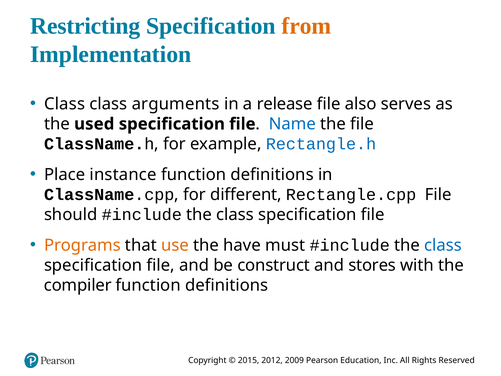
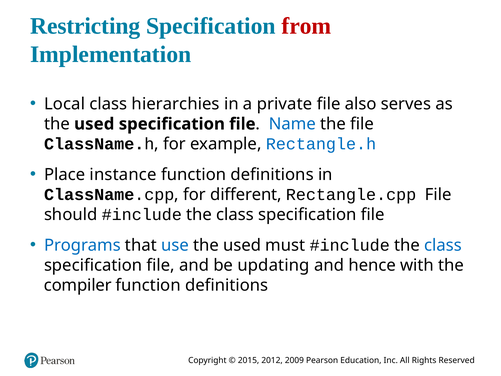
from colour: orange -> red
Class at (65, 104): Class -> Local
arguments: arguments -> hierarchies
release: release -> private
Programs colour: orange -> blue
use colour: orange -> blue
have at (242, 245): have -> used
construct: construct -> updating
stores: stores -> hence
